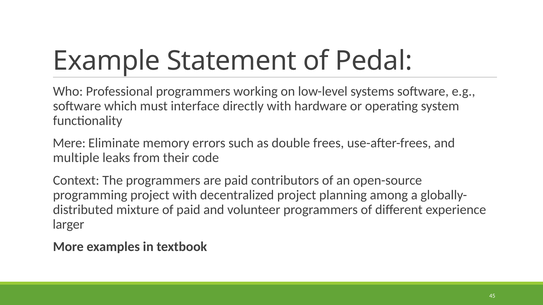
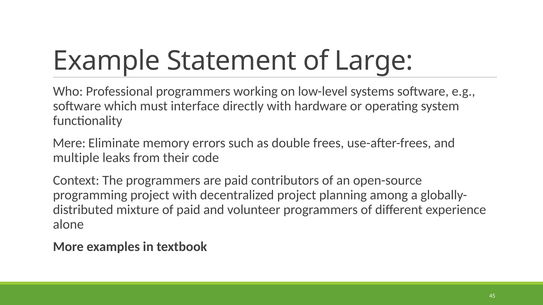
Pedal: Pedal -> Large
larger: larger -> alone
